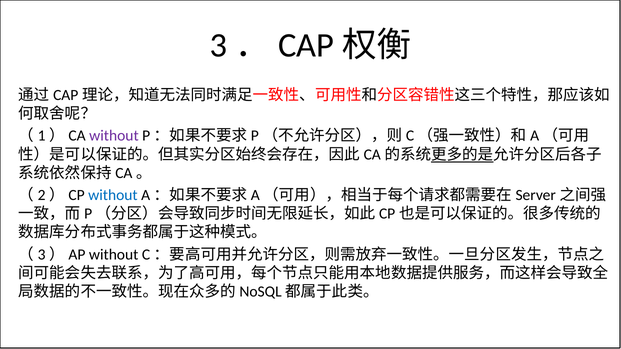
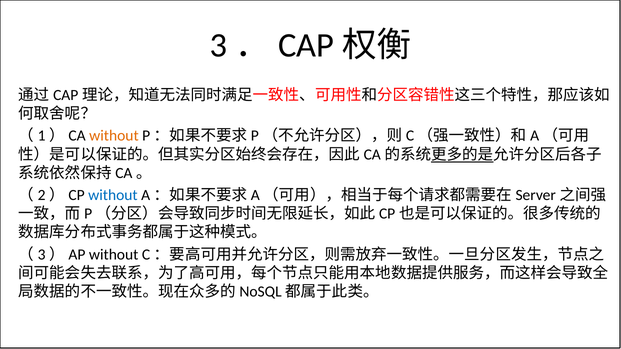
without at (114, 136) colour: purple -> orange
